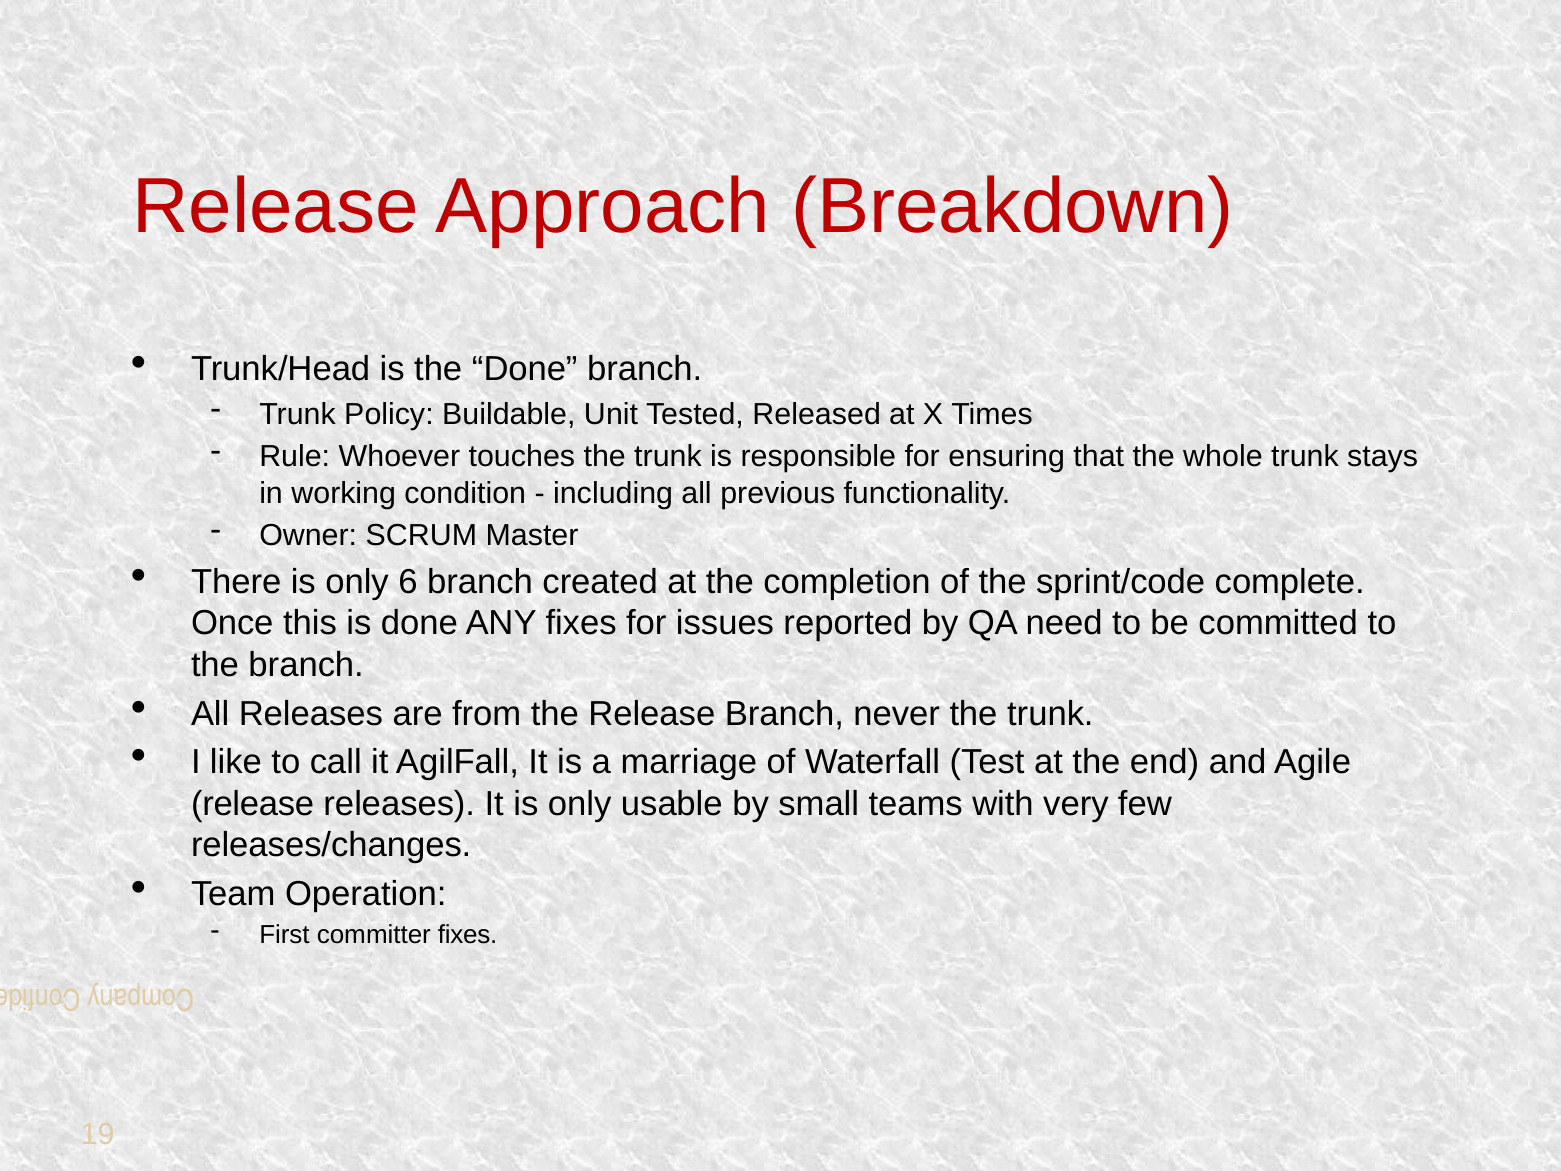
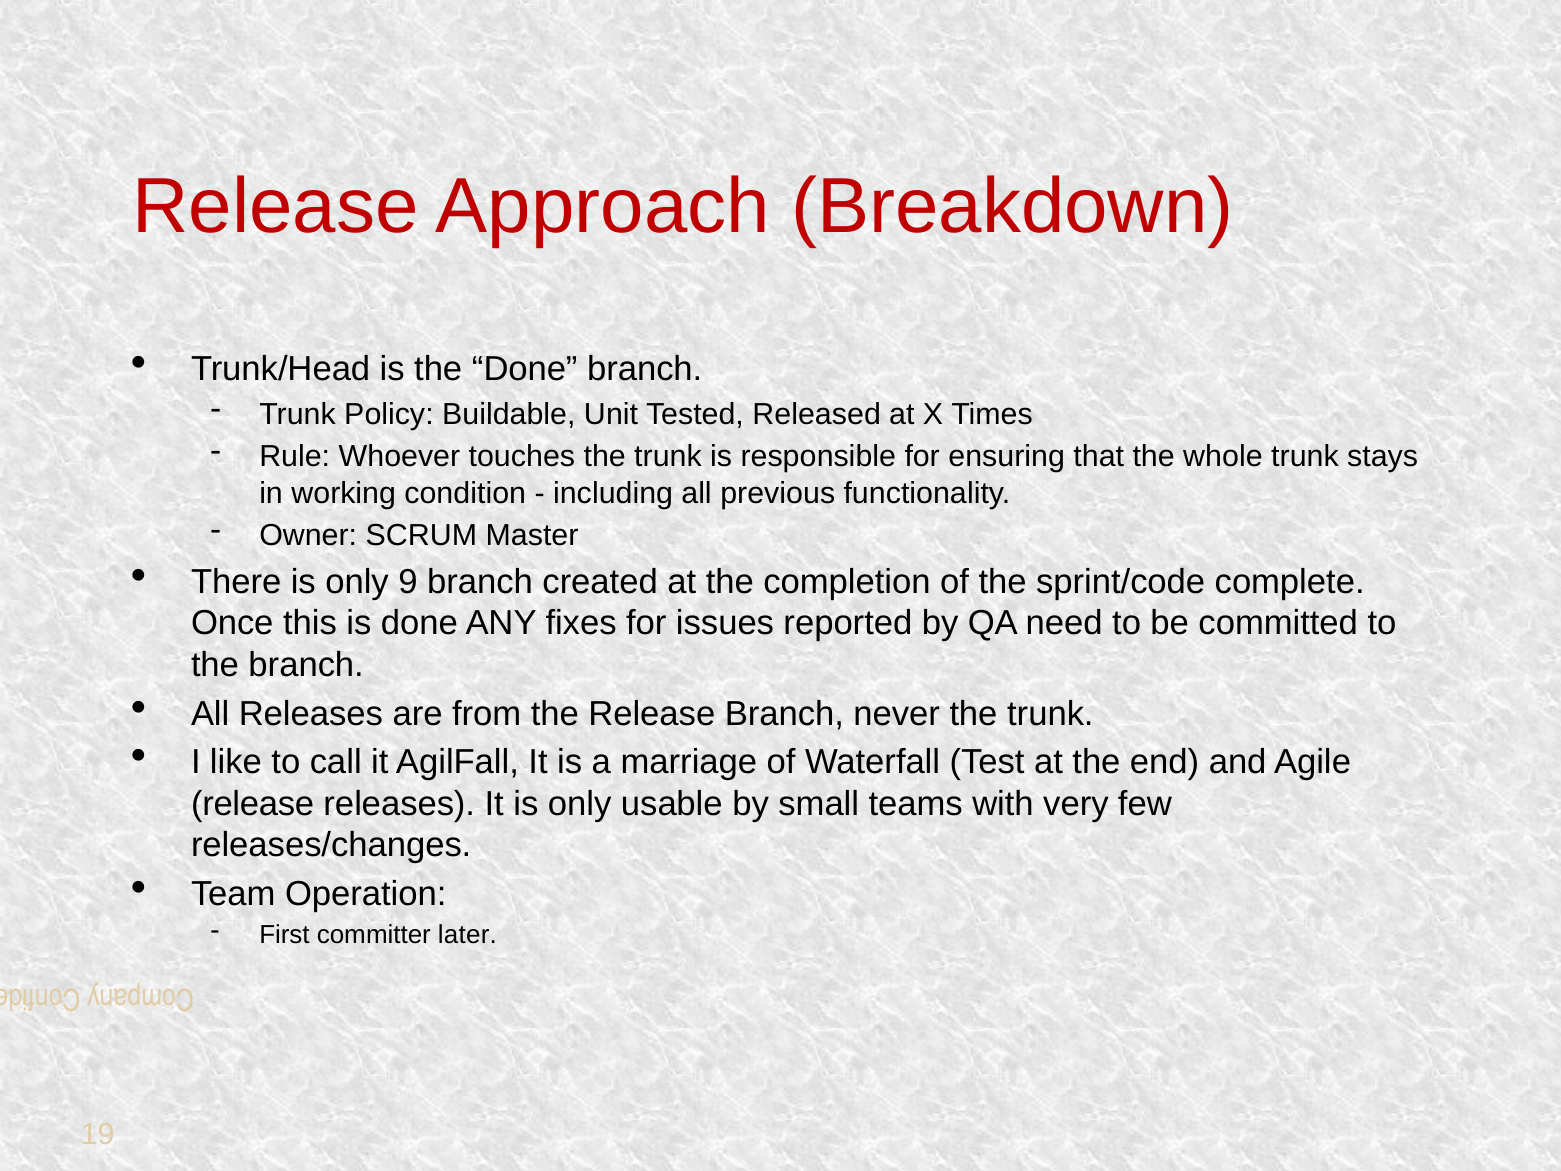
6: 6 -> 9
committer fixes: fixes -> later
